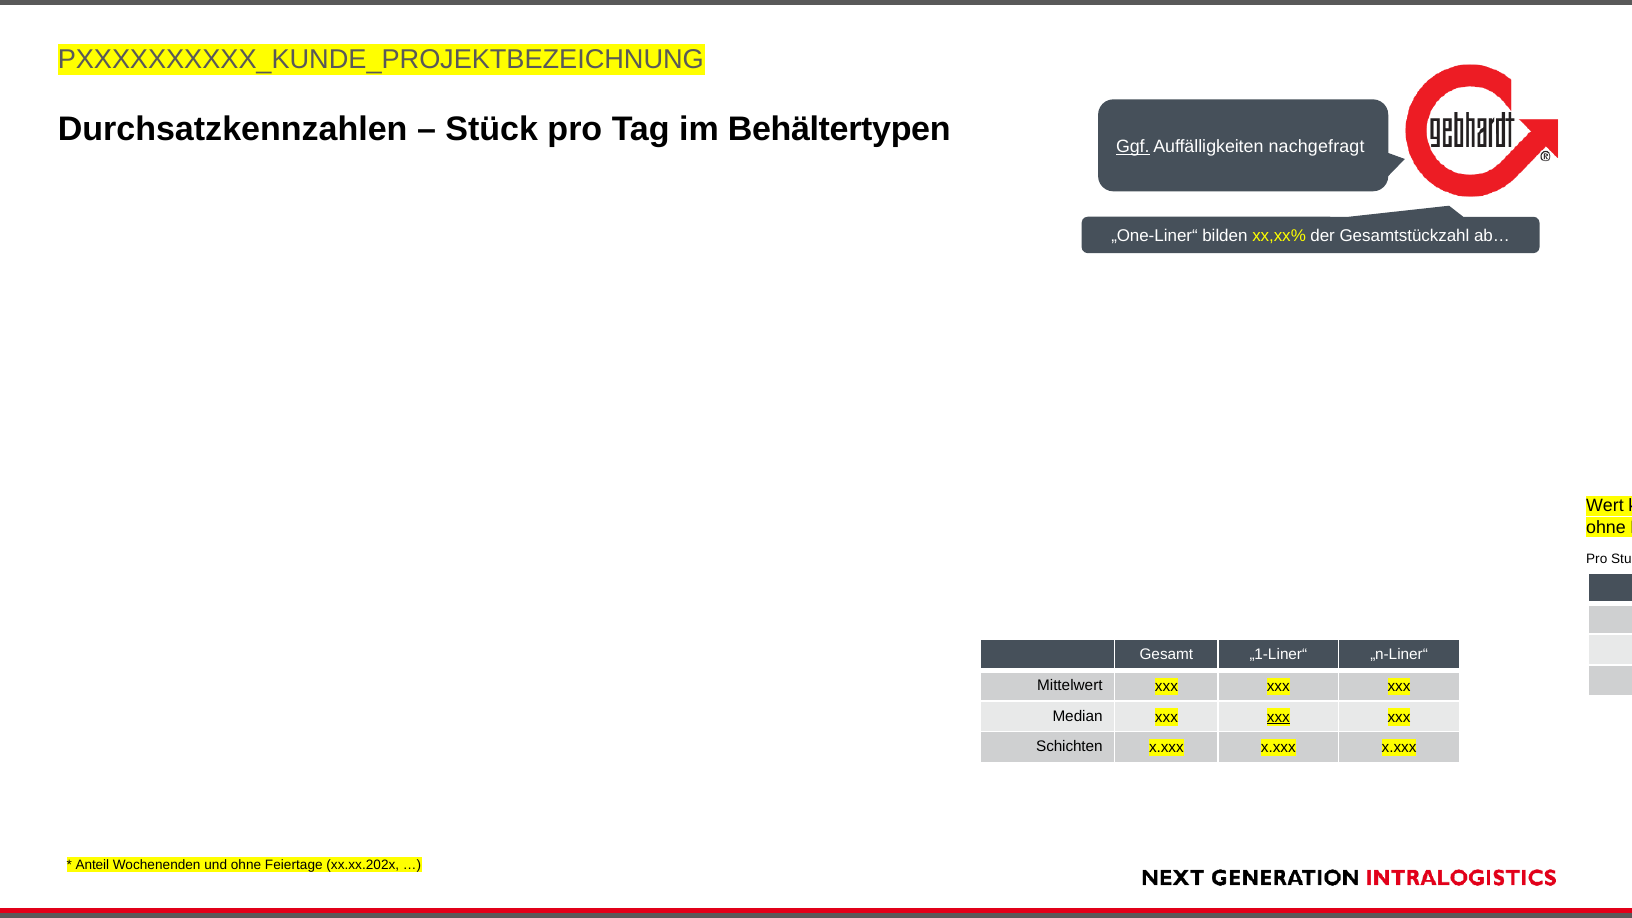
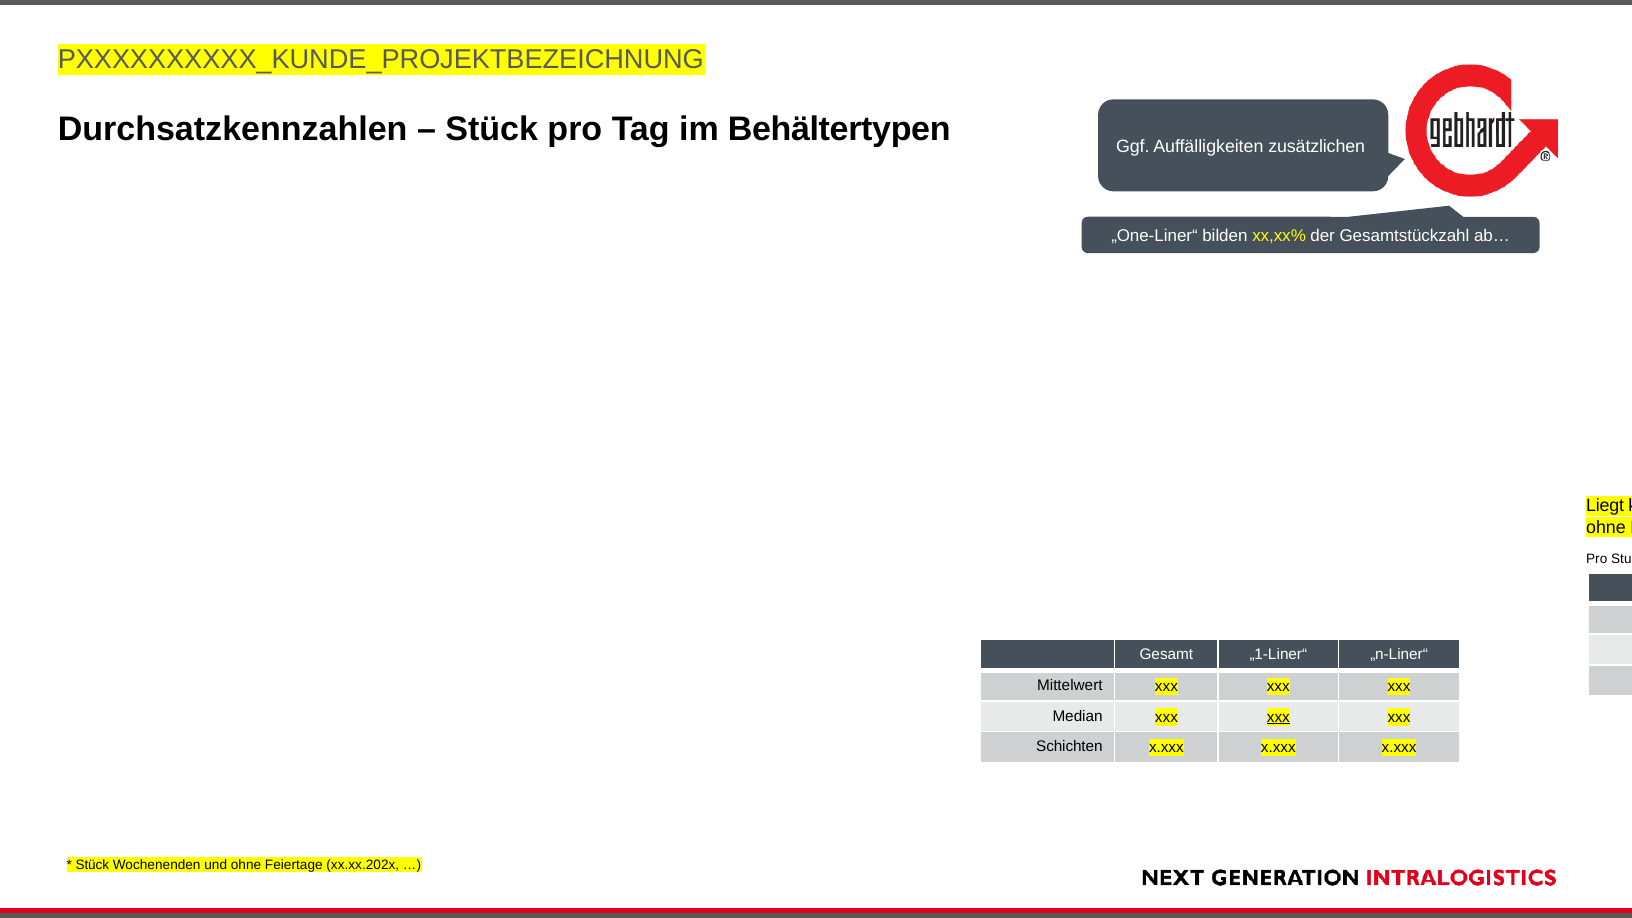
Ggf underline: present -> none
nachgefragt: nachgefragt -> zusätzlichen
Wert: Wert -> Liegt
Anteil at (92, 865): Anteil -> Stück
